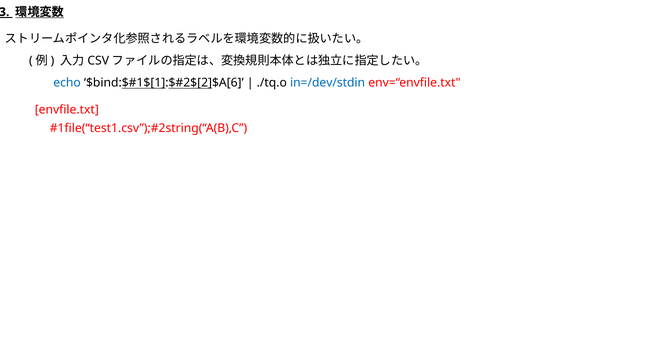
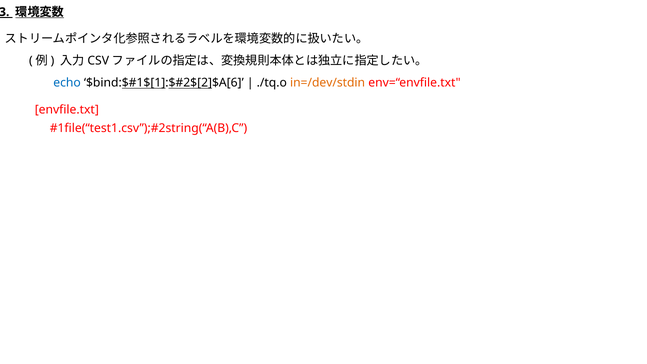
in=/dev/stdin colour: blue -> orange
